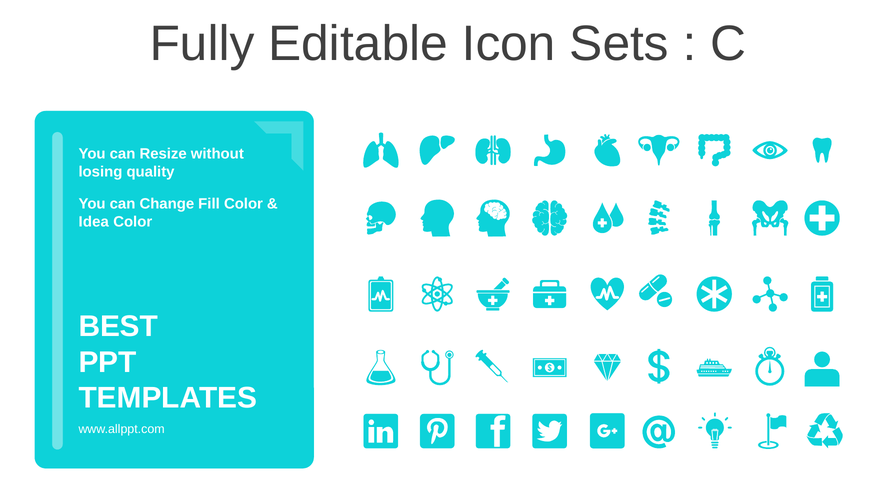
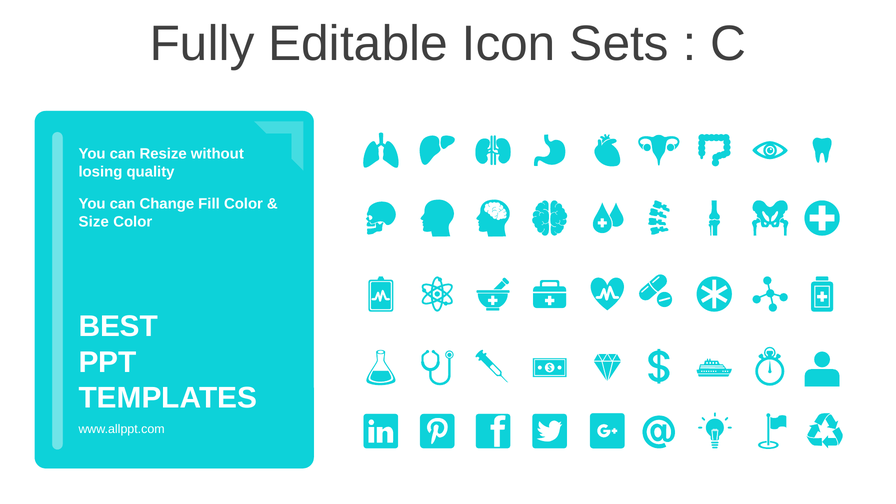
Idea: Idea -> Size
